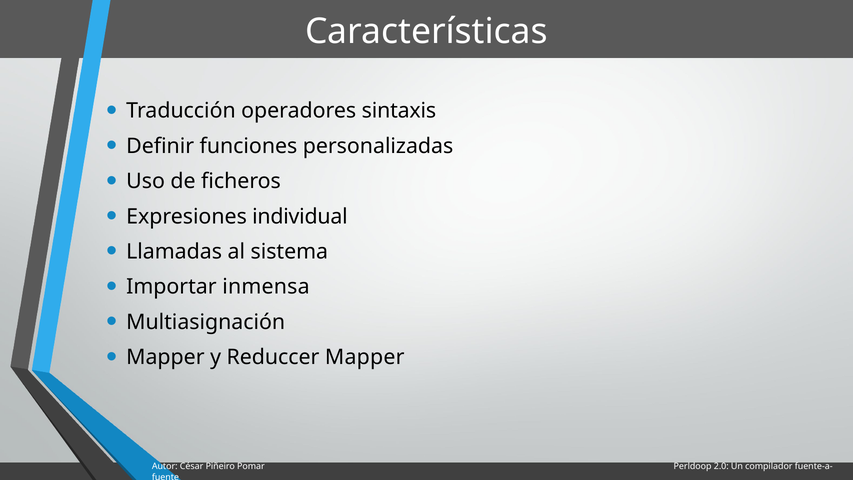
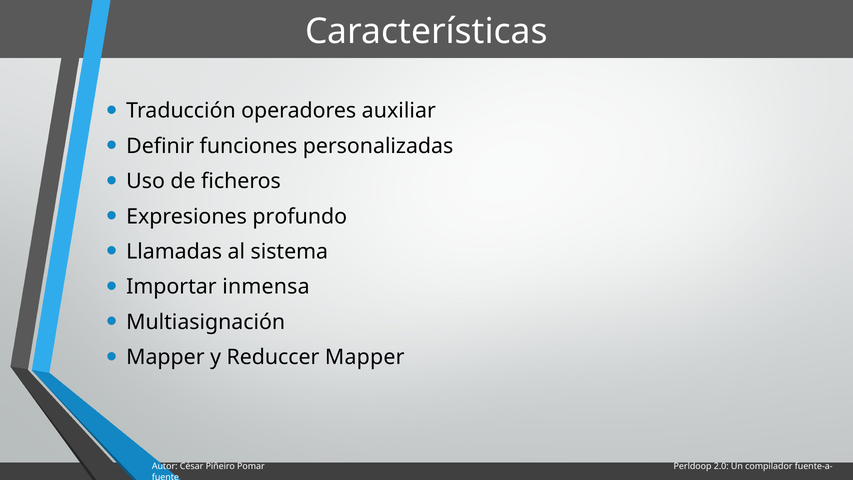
sintaxis: sintaxis -> auxiliar
individual: individual -> profundo
